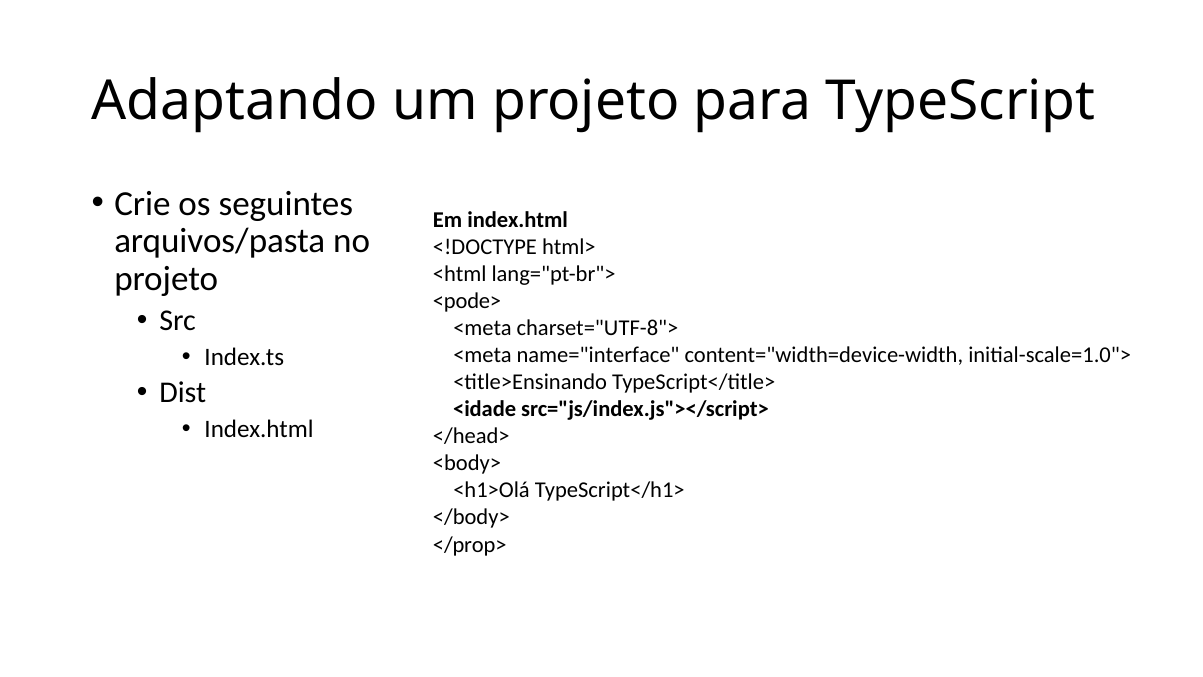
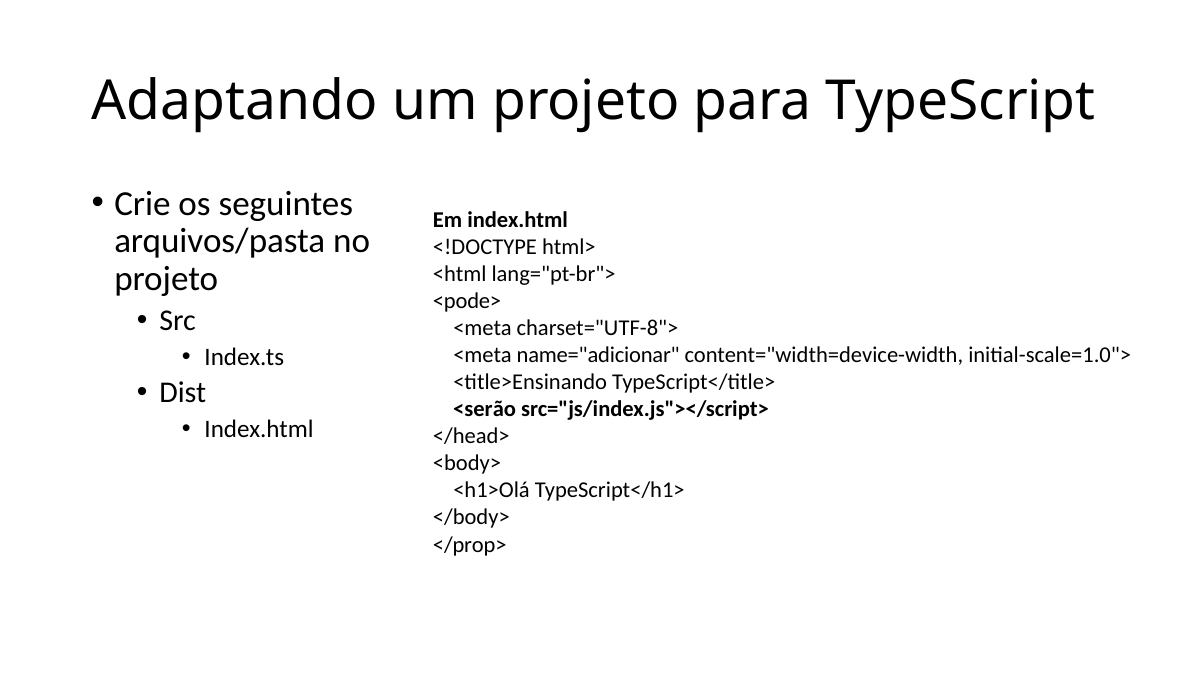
name="interface: name="interface -> name="adicionar
<idade: <idade -> <serão
